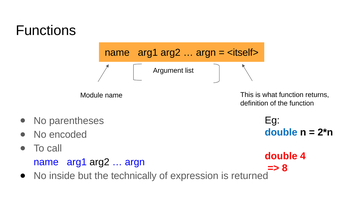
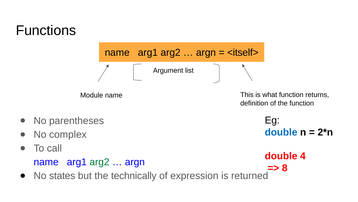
encoded: encoded -> complex
arg2 at (99, 162) colour: black -> green
inside: inside -> states
